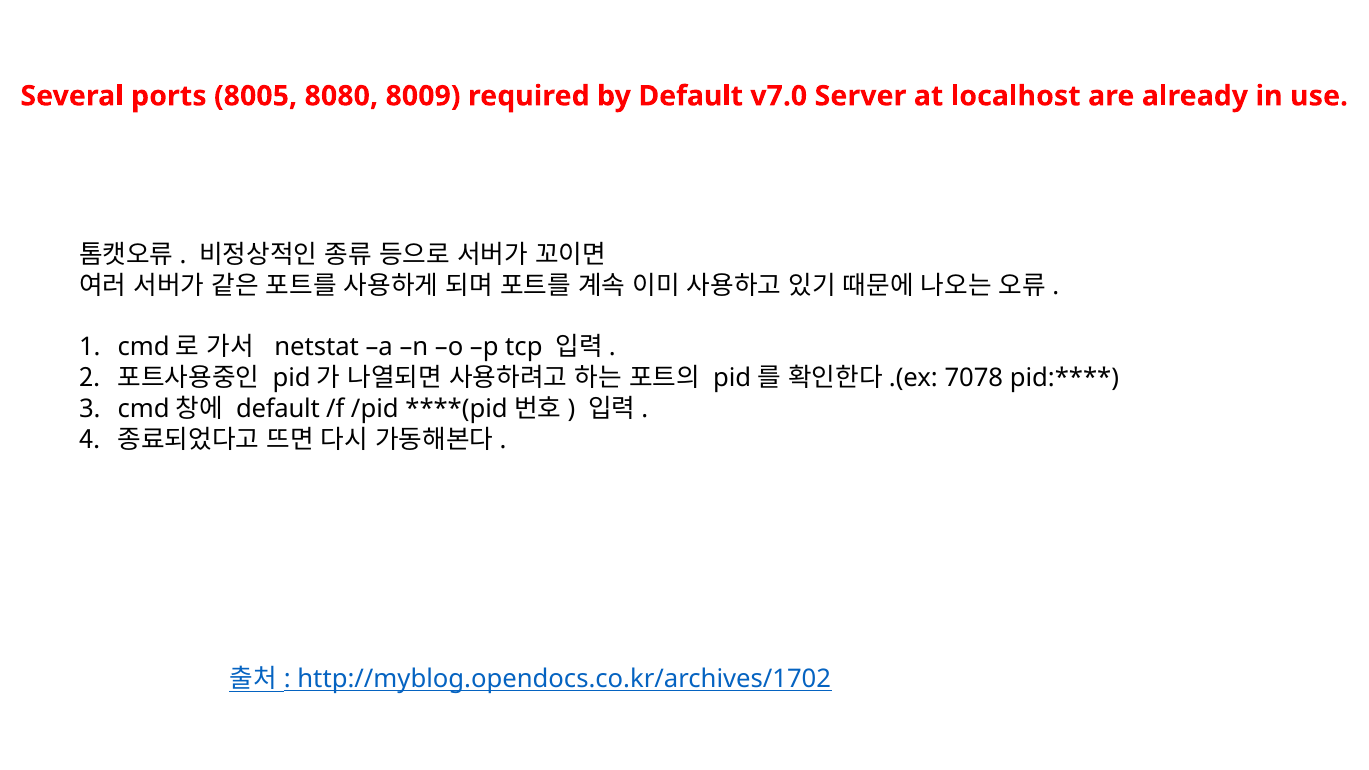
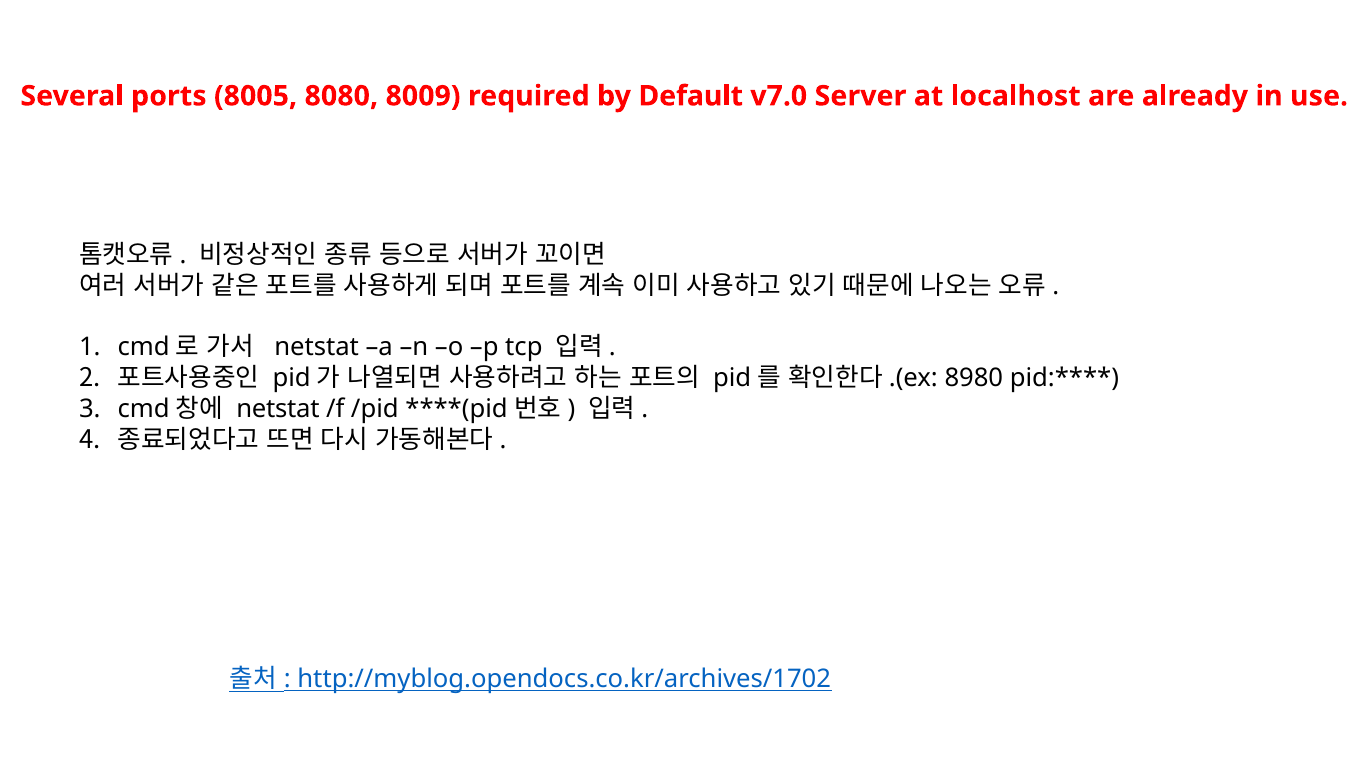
7078: 7078 -> 8980
default at (278, 409): default -> netstat
